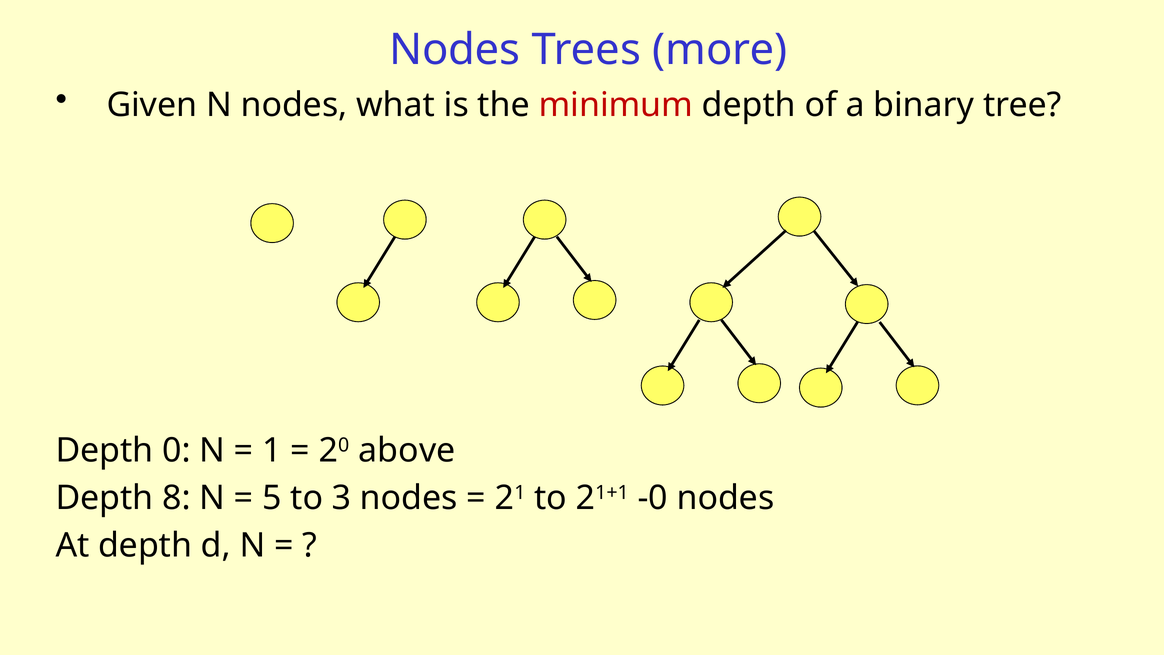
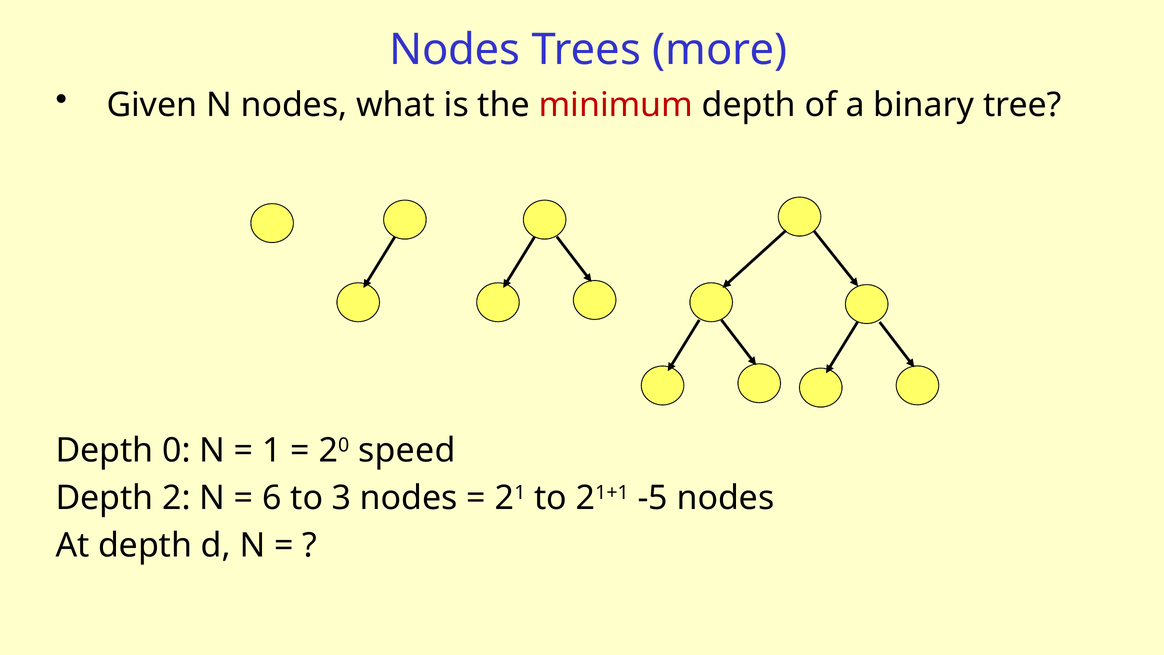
above: above -> speed
8: 8 -> 2
5: 5 -> 6
-0: -0 -> -5
